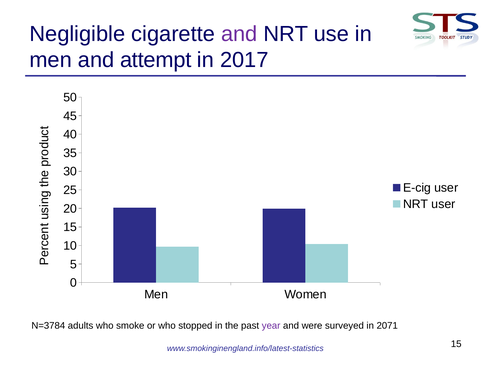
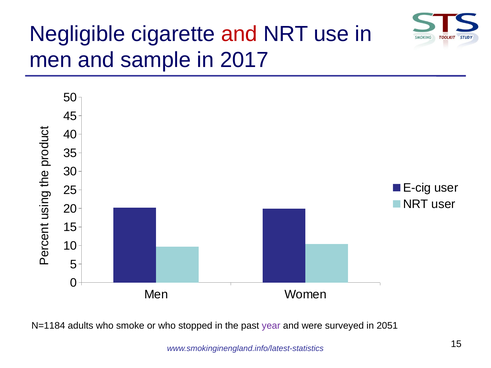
and at (239, 34) colour: purple -> red
attempt: attempt -> sample
N=3784: N=3784 -> N=1184
2071: 2071 -> 2051
